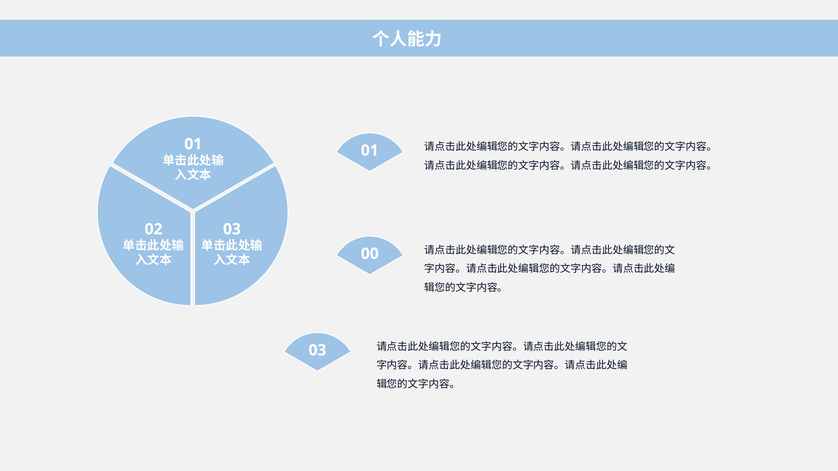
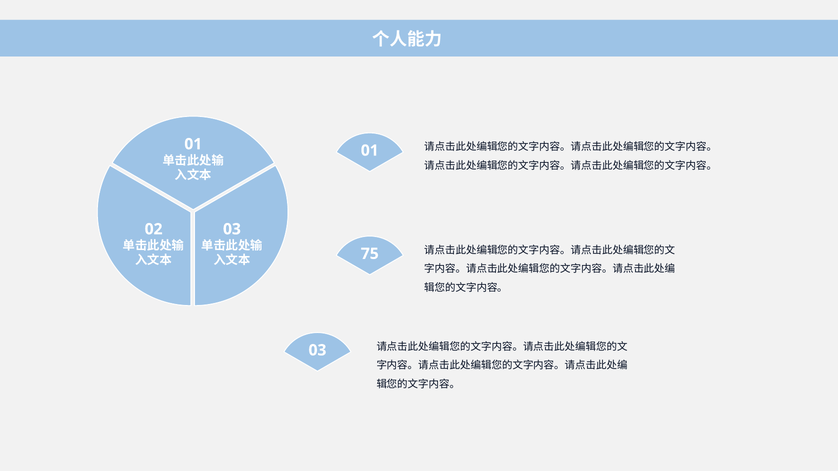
00: 00 -> 75
